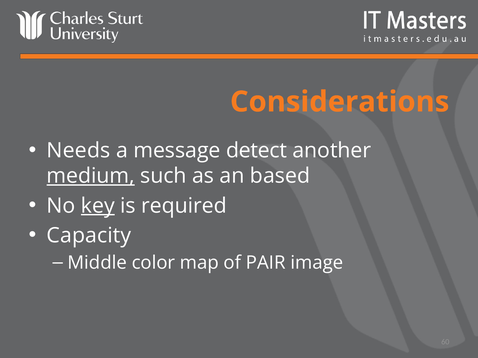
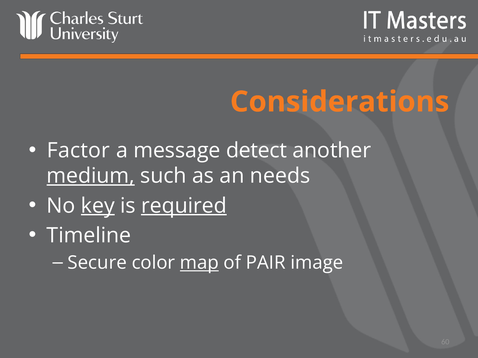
Needs: Needs -> Factor
based: based -> needs
required underline: none -> present
Capacity: Capacity -> Timeline
Middle: Middle -> Secure
map underline: none -> present
